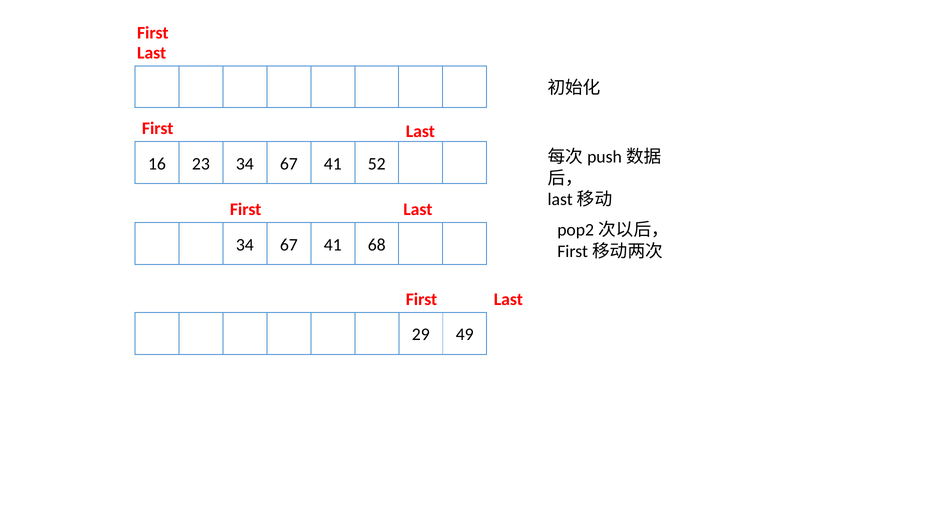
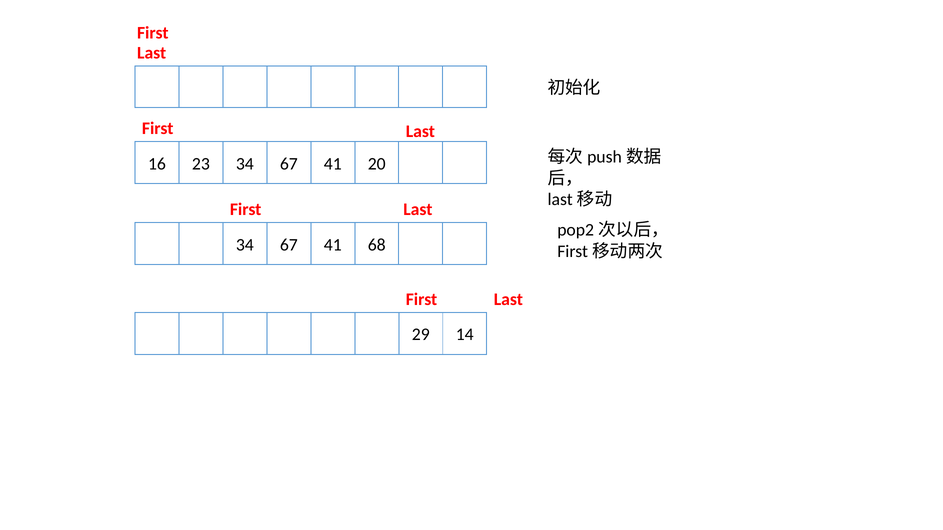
52: 52 -> 20
49: 49 -> 14
